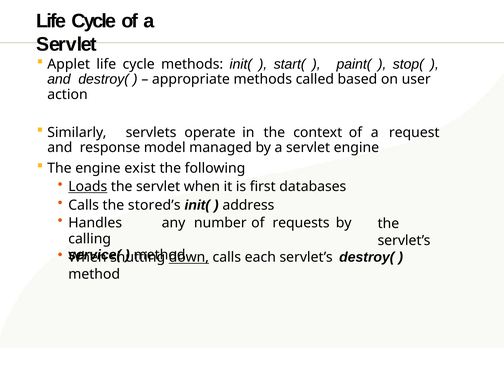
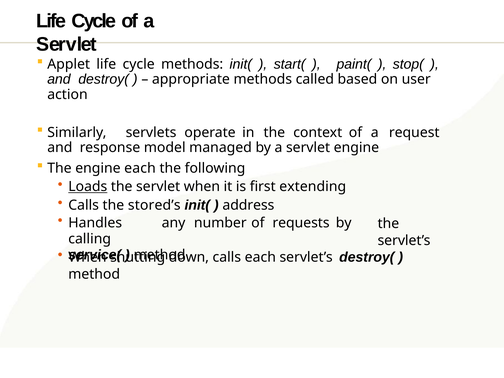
engine exist: exist -> each
databases: databases -> extending
down underline: present -> none
